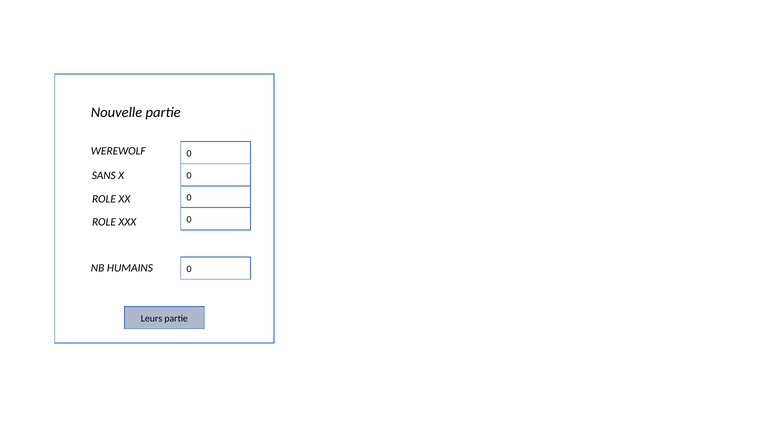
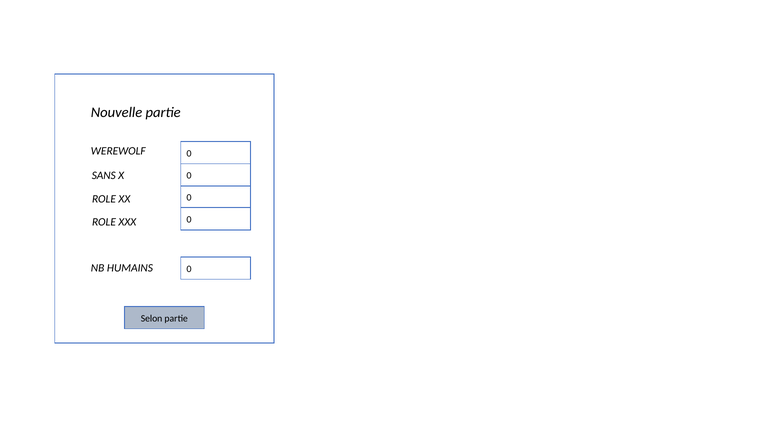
Leurs: Leurs -> Selon
